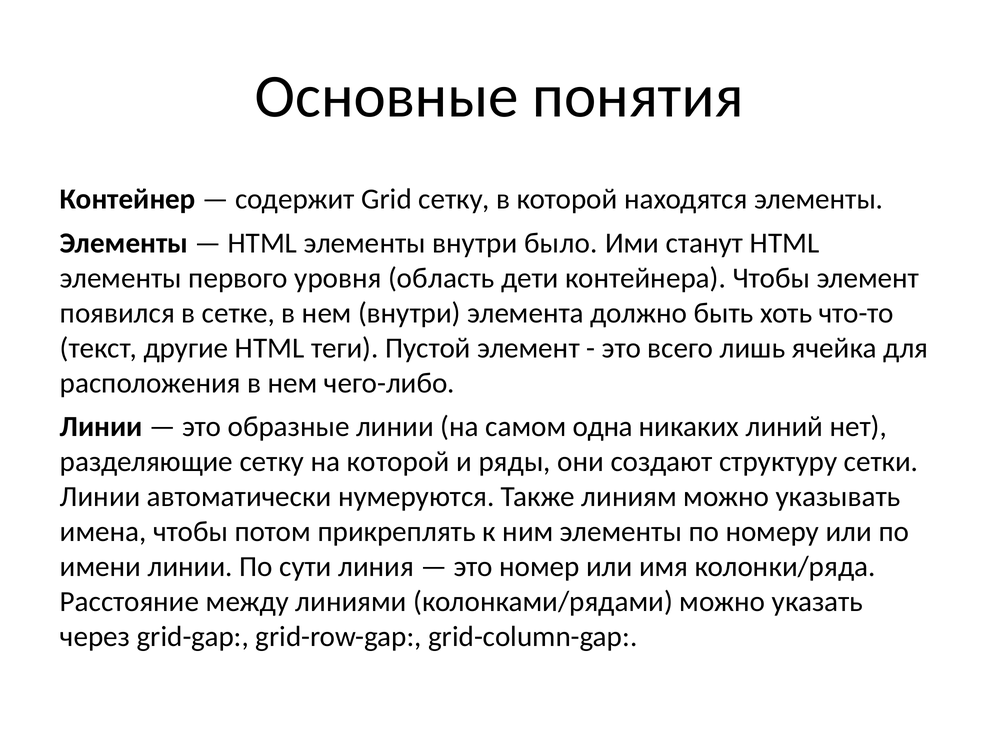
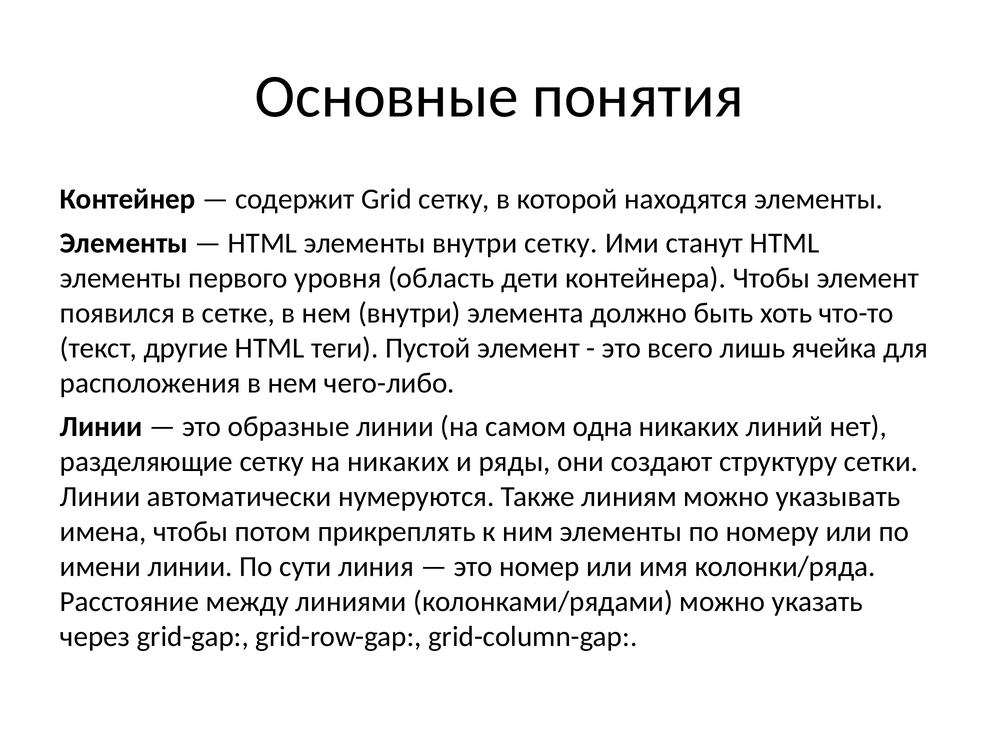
внутри было: было -> сетку
на которой: которой -> никаких
